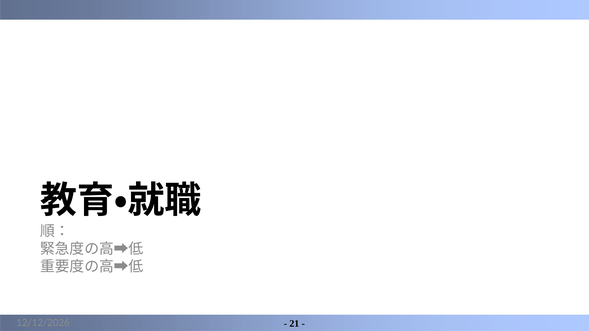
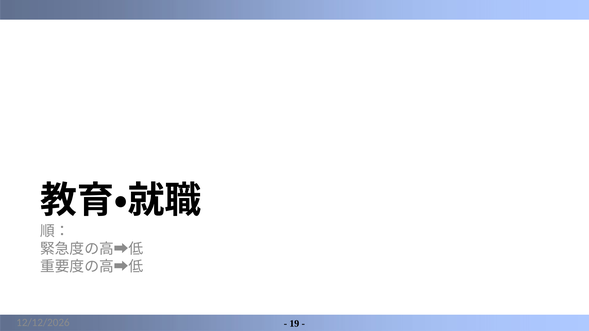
21: 21 -> 19
